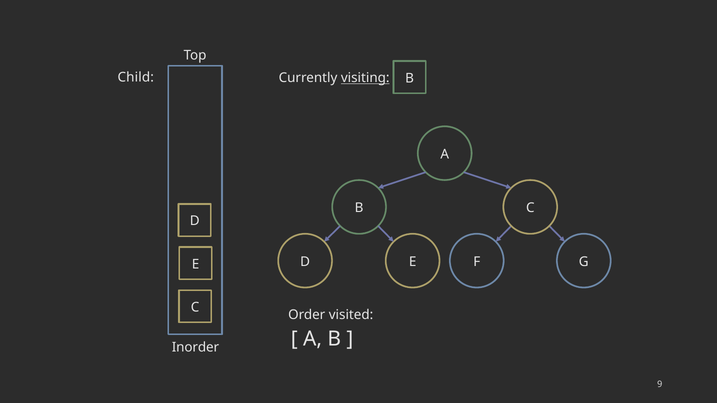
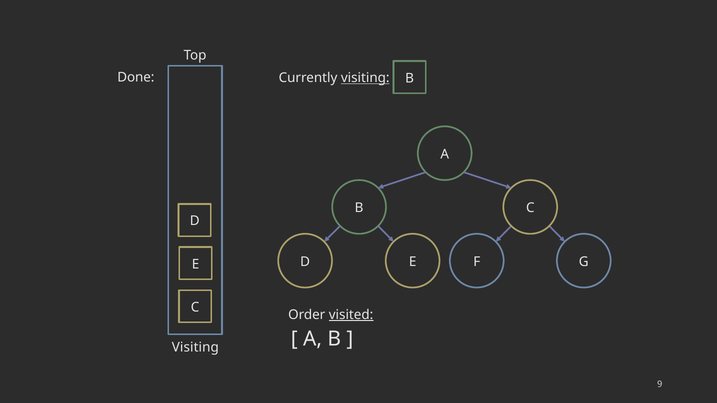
Child: Child -> Done
visited underline: none -> present
Inorder at (195, 347): Inorder -> Visiting
